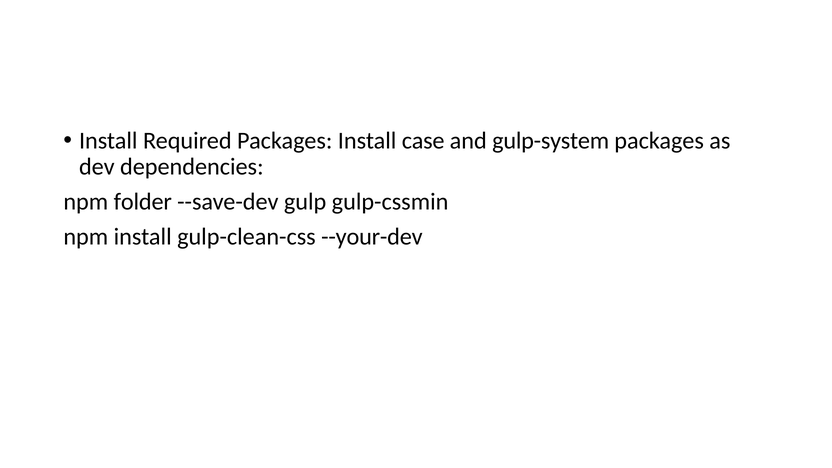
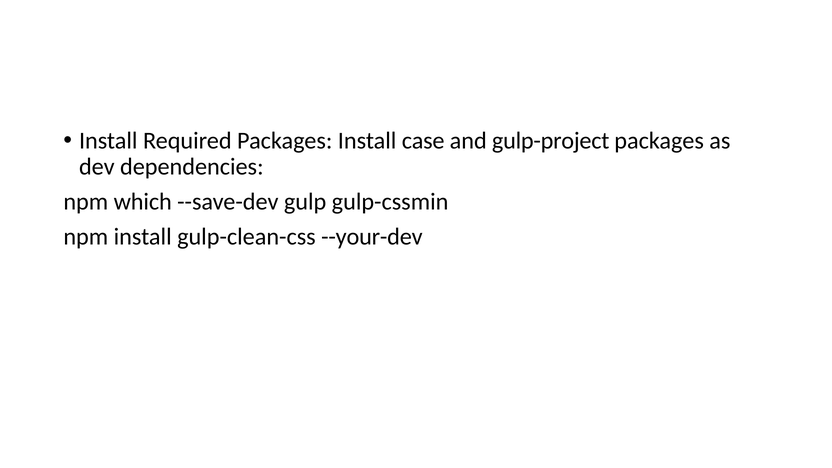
gulp-system: gulp-system -> gulp-project
folder: folder -> which
